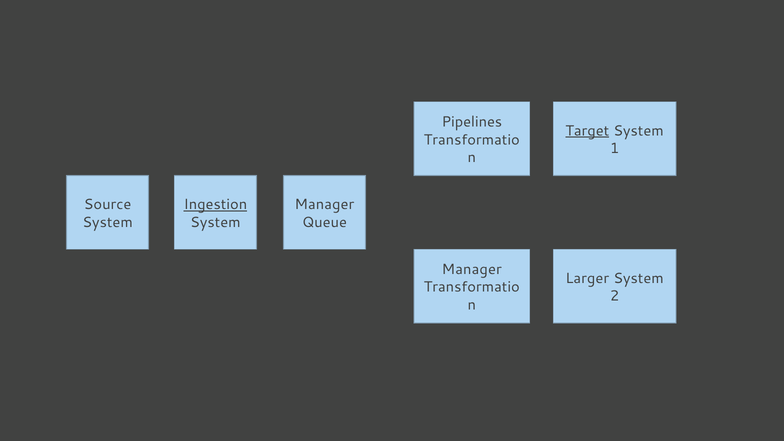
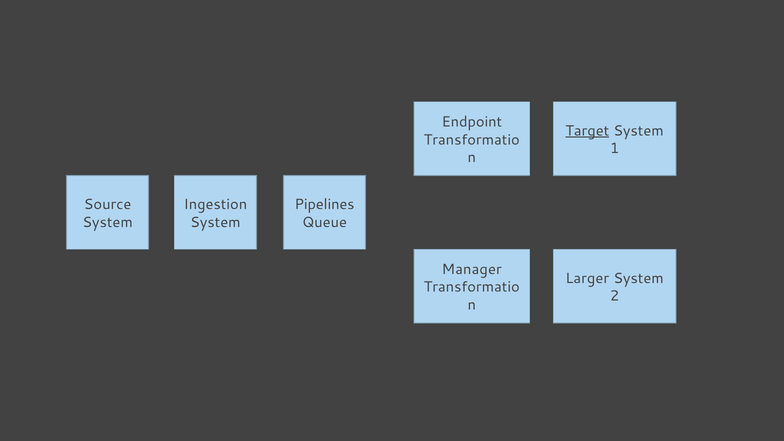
Pipelines: Pipelines -> Endpoint
Ingestion underline: present -> none
Manager at (324, 205): Manager -> Pipelines
